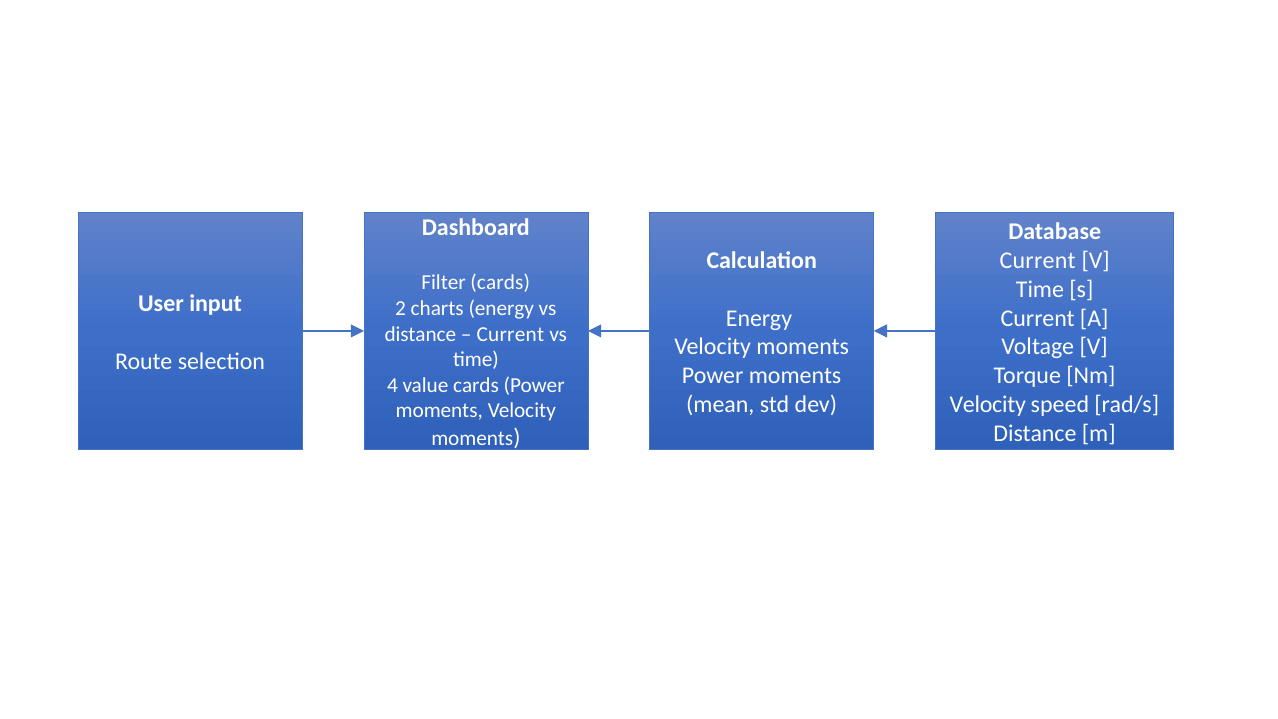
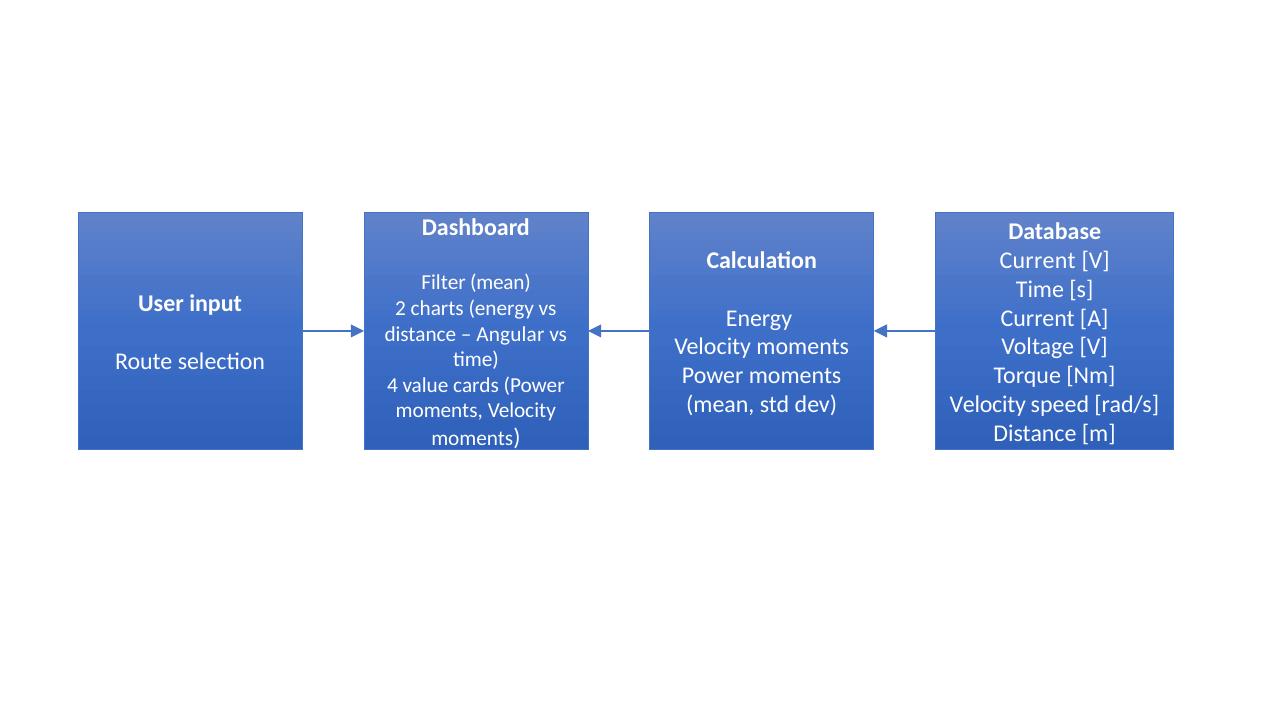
Filter cards: cards -> mean
Current at (510, 334): Current -> Angular
